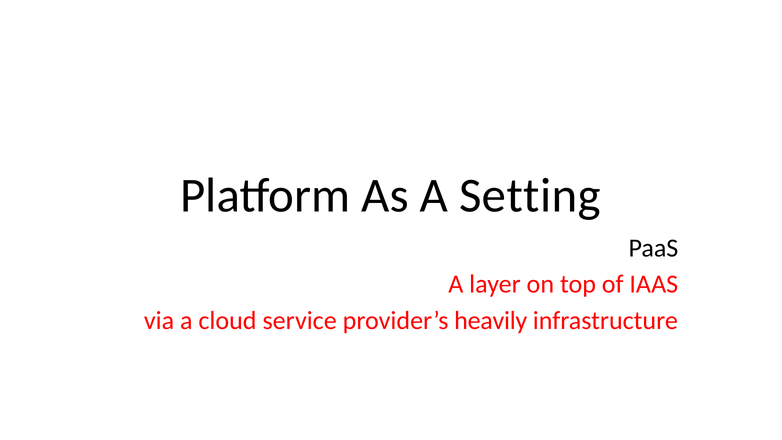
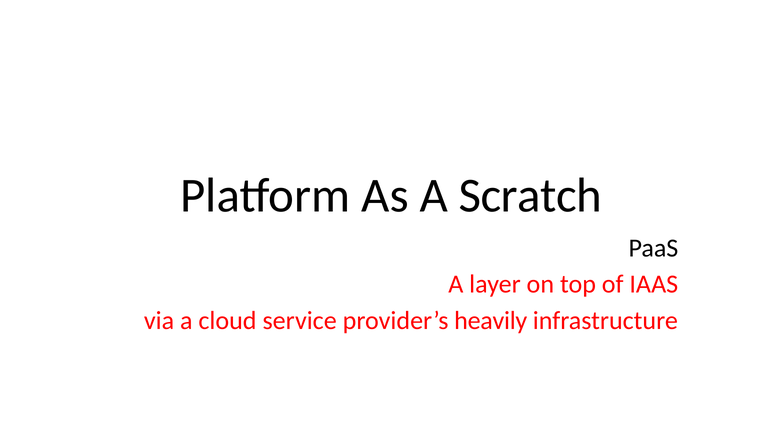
Setting: Setting -> Scratch
